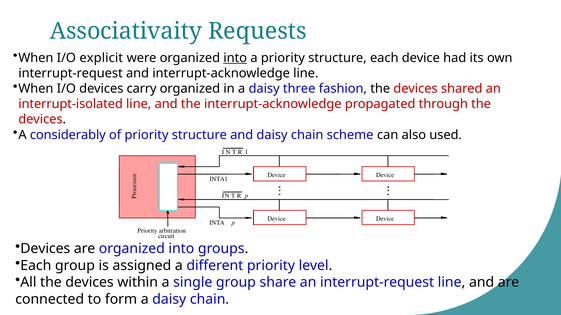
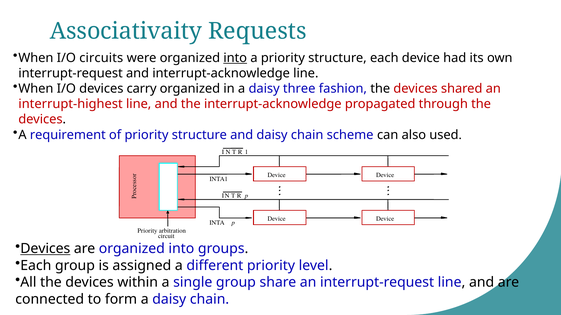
explicit: explicit -> circuits
interrupt-isolated: interrupt-isolated -> interrupt-highest
considerably: considerably -> requirement
Devices at (45, 249) underline: none -> present
